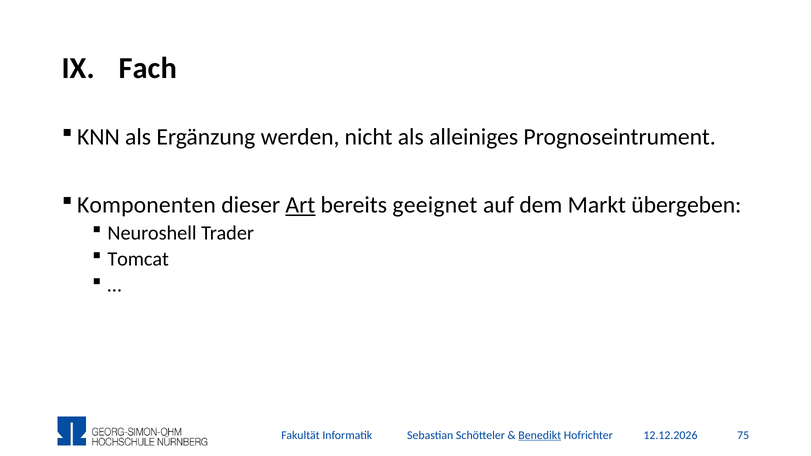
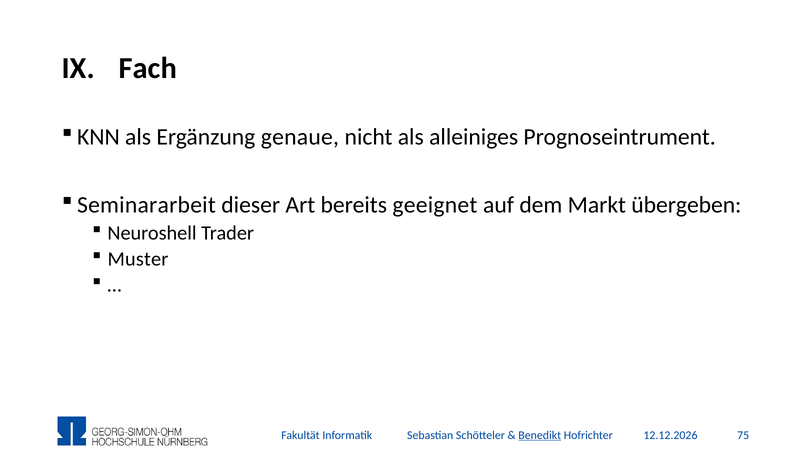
werden: werden -> genaue
Komponenten: Komponenten -> Seminararbeit
Art underline: present -> none
Tomcat: Tomcat -> Muster
